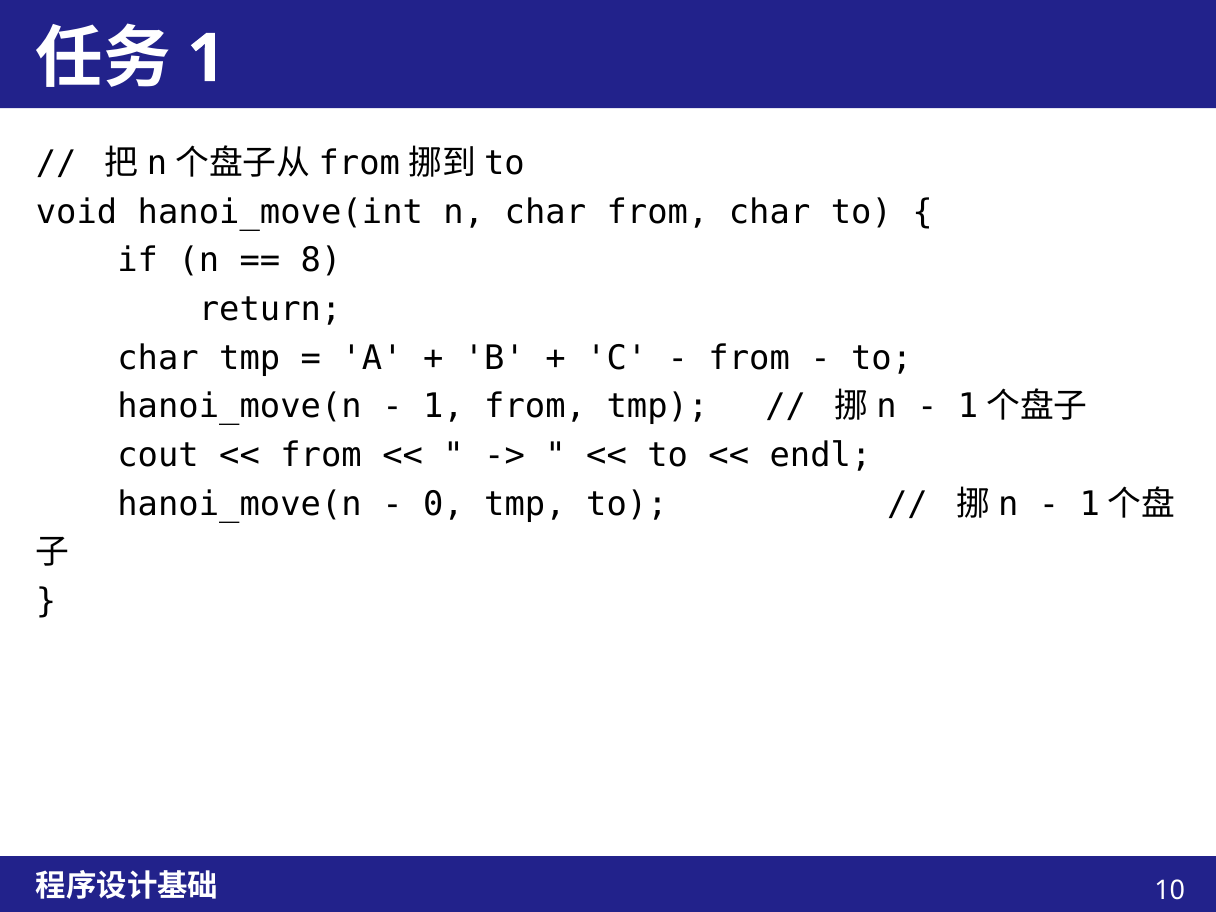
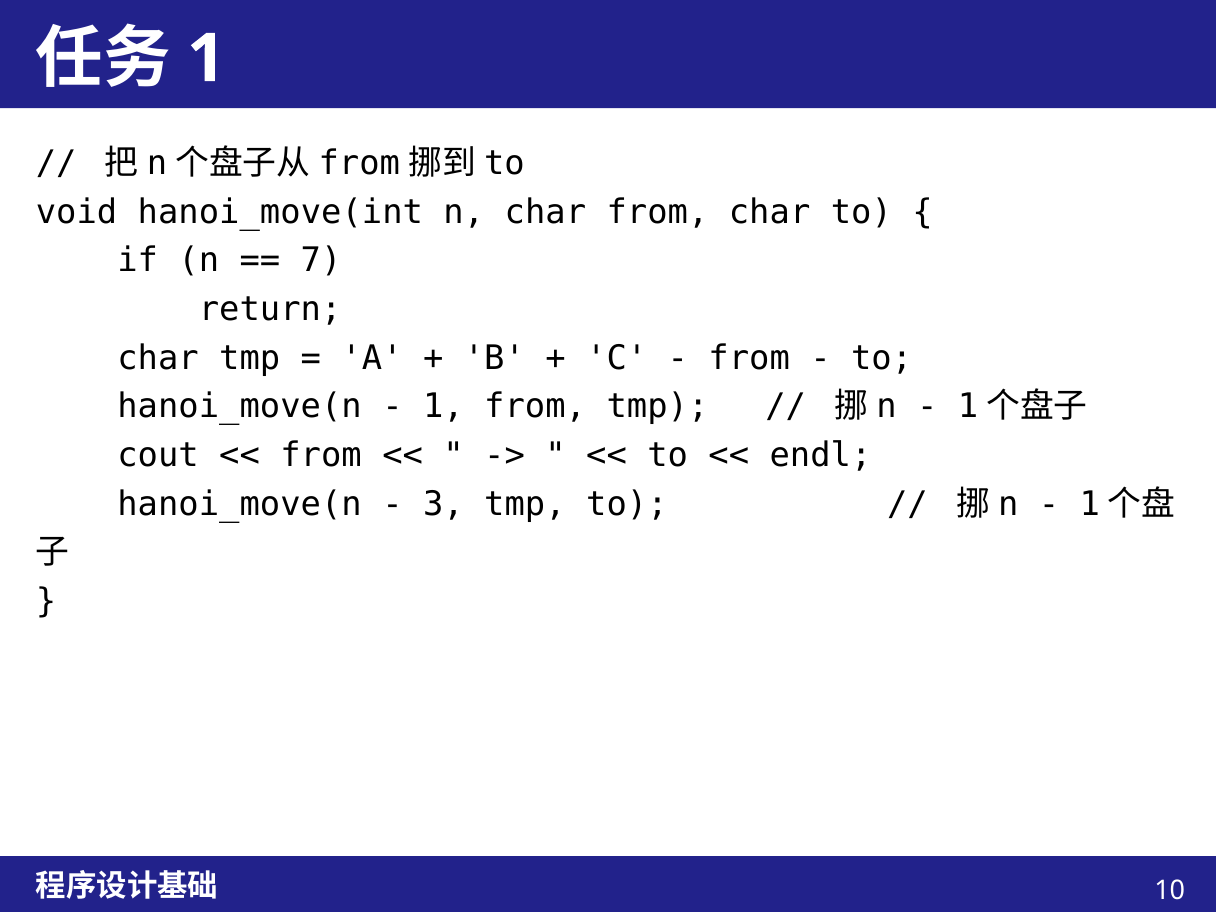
8: 8 -> 7
0: 0 -> 3
